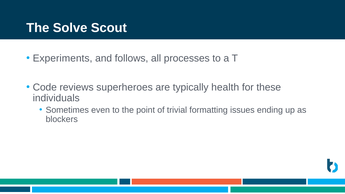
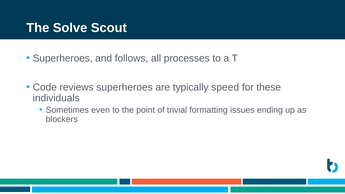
Experiments at (63, 58): Experiments -> Superheroes
health: health -> speed
